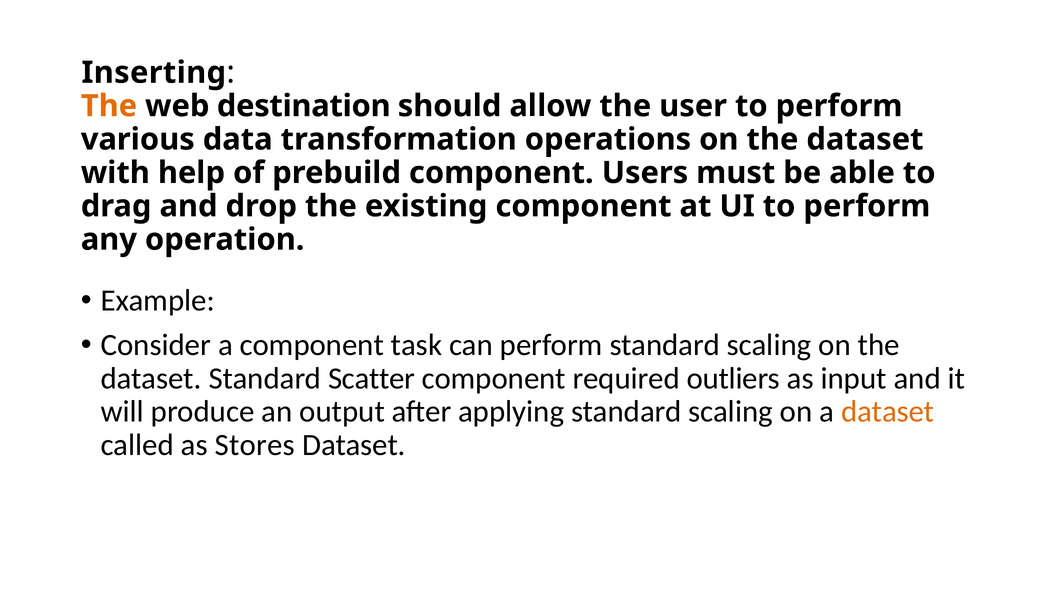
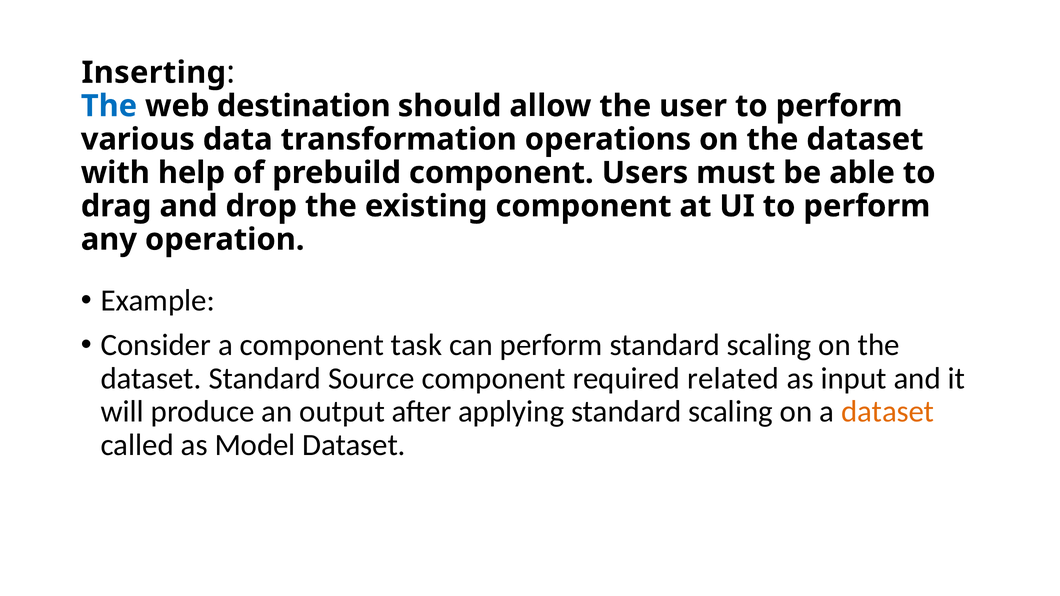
The at (109, 106) colour: orange -> blue
Scatter: Scatter -> Source
outliers: outliers -> related
Stores: Stores -> Model
